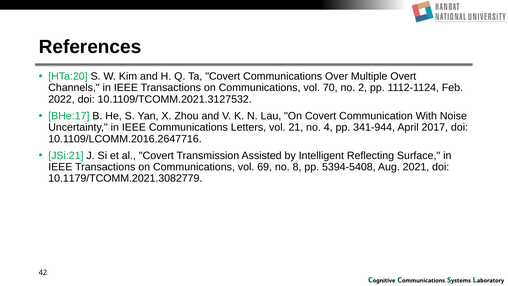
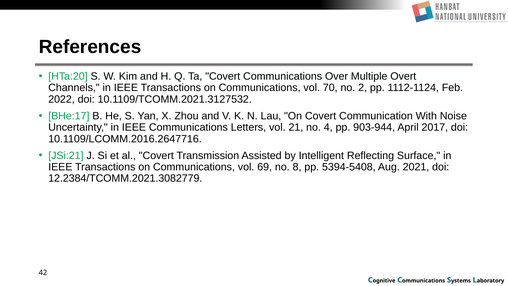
341-944: 341-944 -> 903-944
10.1179/TCOMM.2021.3082779: 10.1179/TCOMM.2021.3082779 -> 12.2384/TCOMM.2021.3082779
